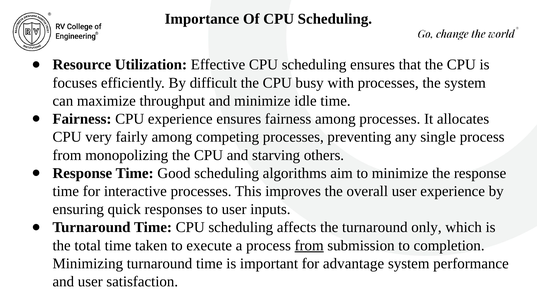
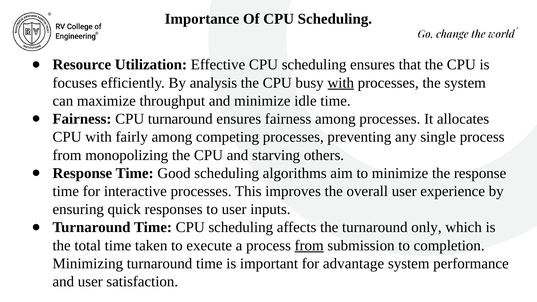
difficult: difficult -> analysis
with at (341, 83) underline: none -> present
CPU experience: experience -> turnaround
CPU very: very -> with
